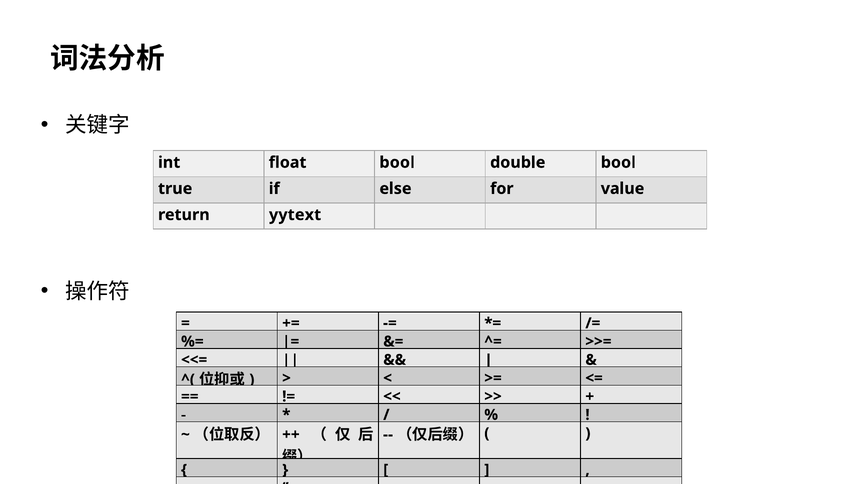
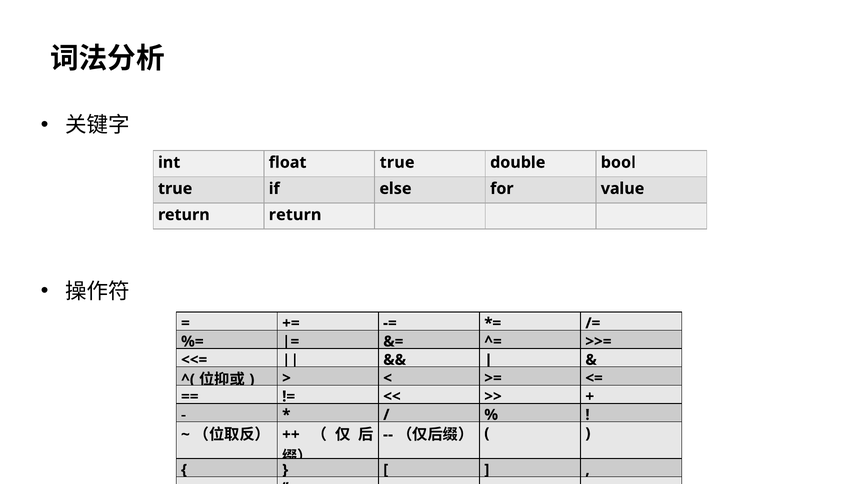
float bool: bool -> true
return yytext: yytext -> return
